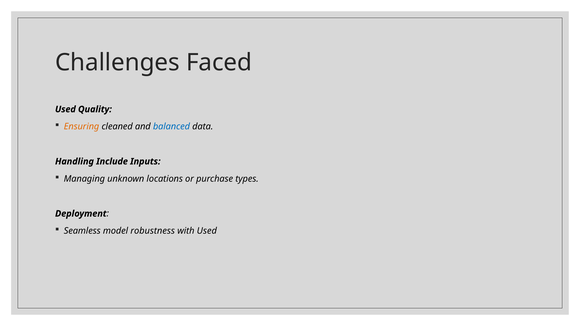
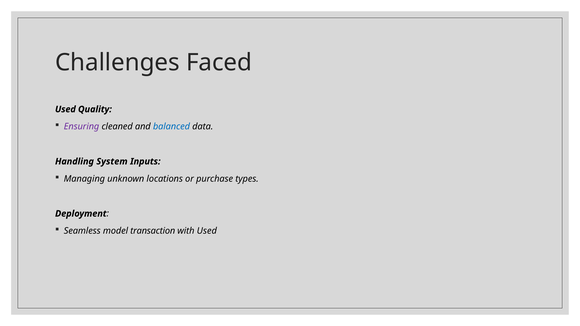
Ensuring colour: orange -> purple
Include: Include -> System
robustness: robustness -> transaction
